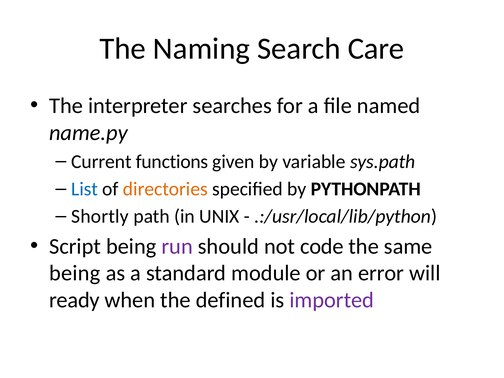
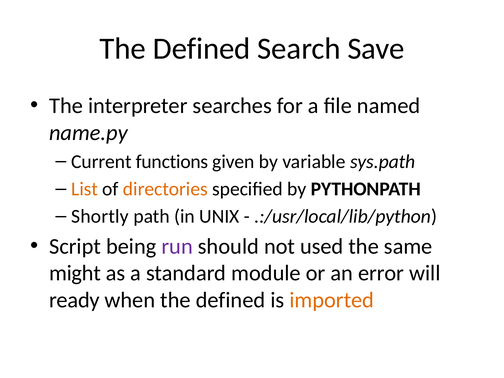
Naming at (202, 49): Naming -> Defined
Care: Care -> Save
List colour: blue -> orange
code: code -> used
being at (75, 273): being -> might
imported colour: purple -> orange
